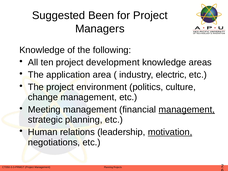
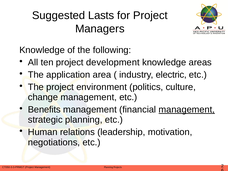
Been: Been -> Lasts
Meeting: Meeting -> Benefits
motivation underline: present -> none
